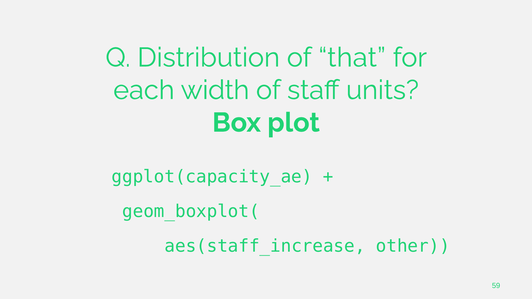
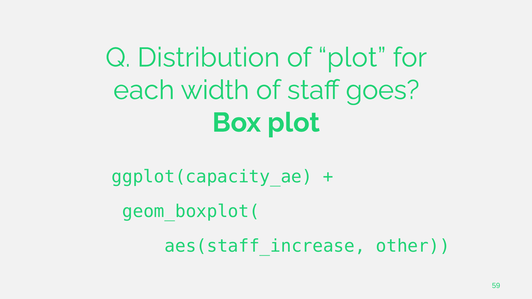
of that: that -> plot
units: units -> goes
